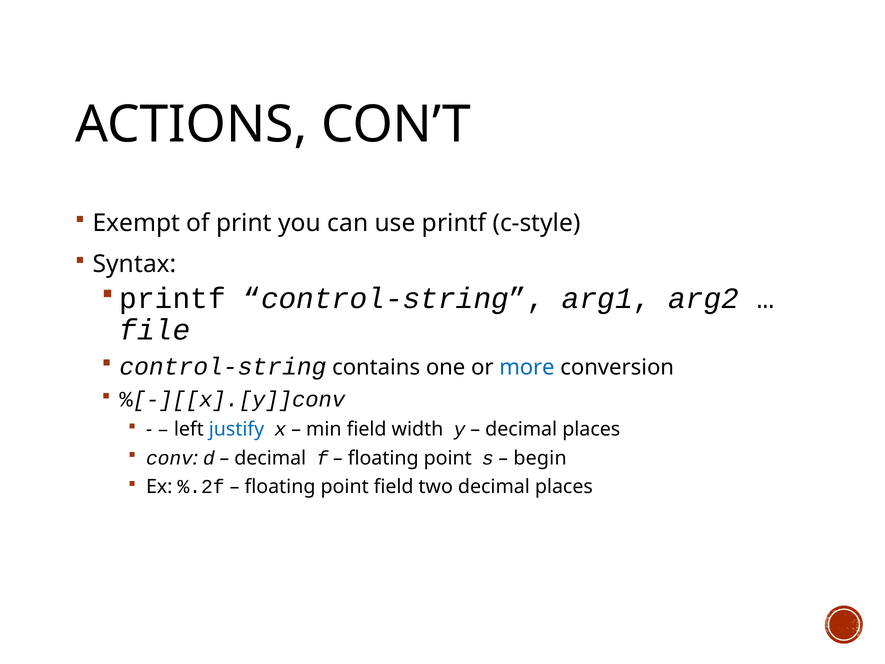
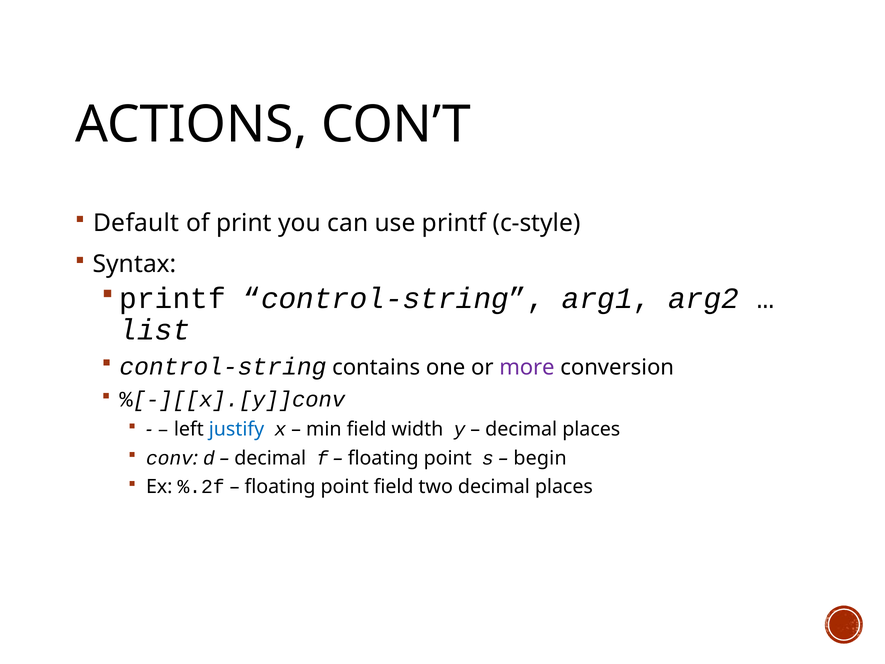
Exempt: Exempt -> Default
file: file -> list
more colour: blue -> purple
